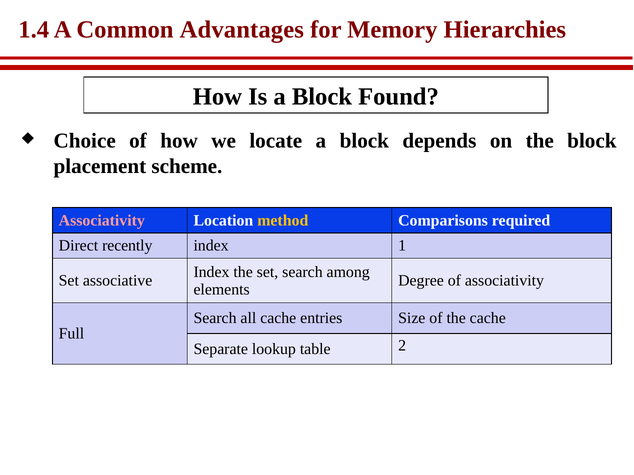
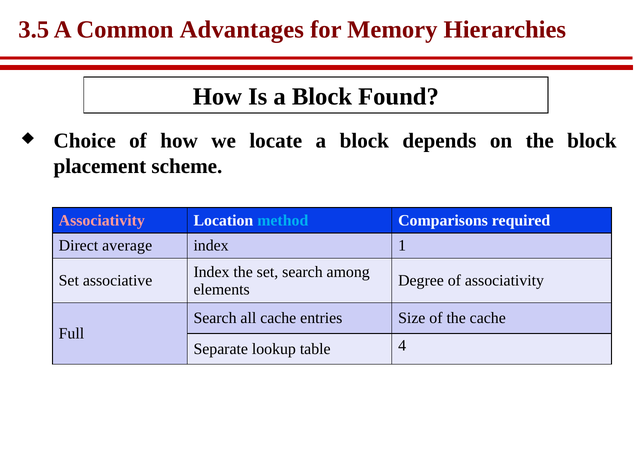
1.4: 1.4 -> 3.5
method colour: yellow -> light blue
recently: recently -> average
2: 2 -> 4
